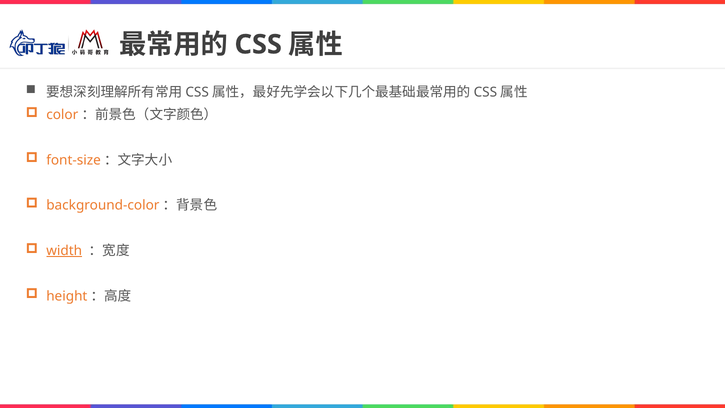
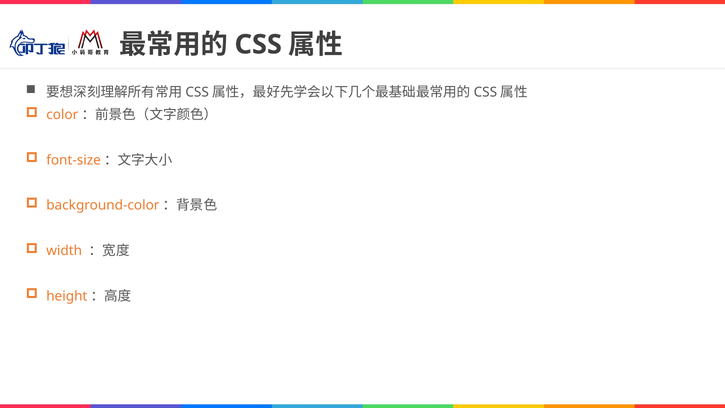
width underline: present -> none
